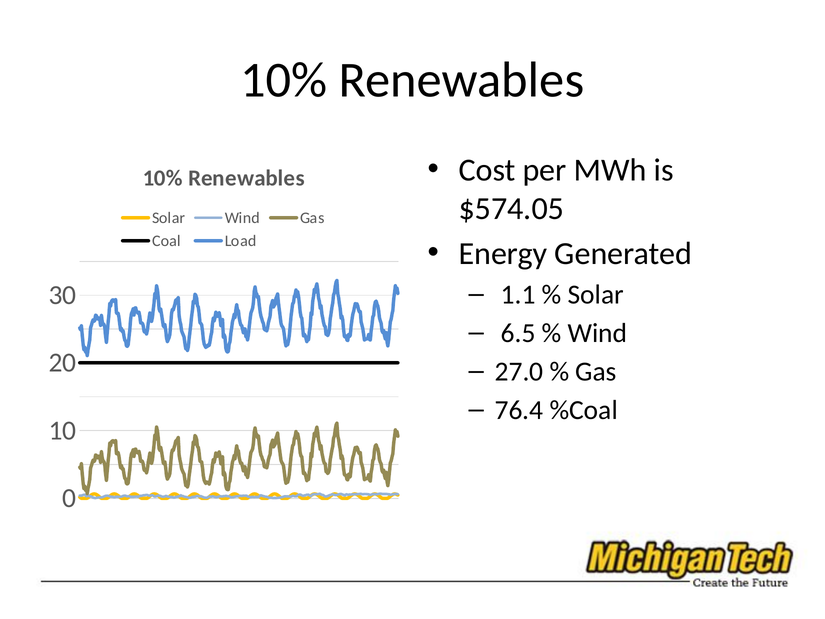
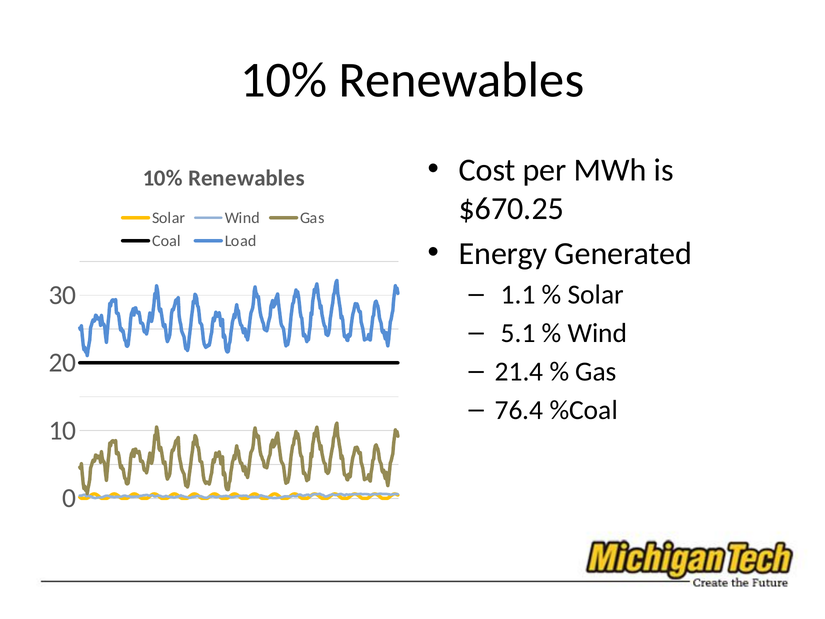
$574.05: $574.05 -> $670.25
6.5: 6.5 -> 5.1
27.0: 27.0 -> 21.4
